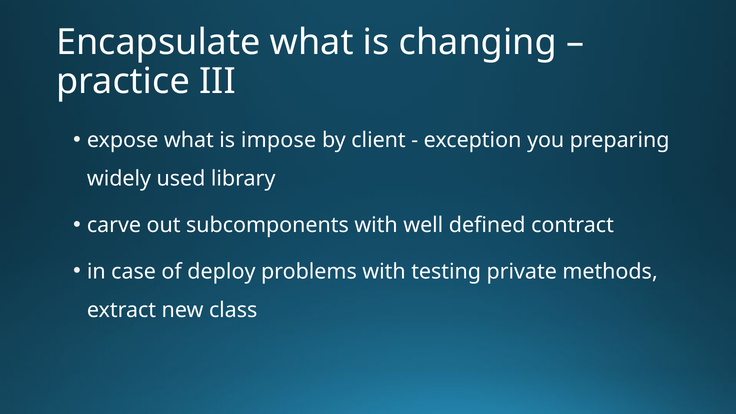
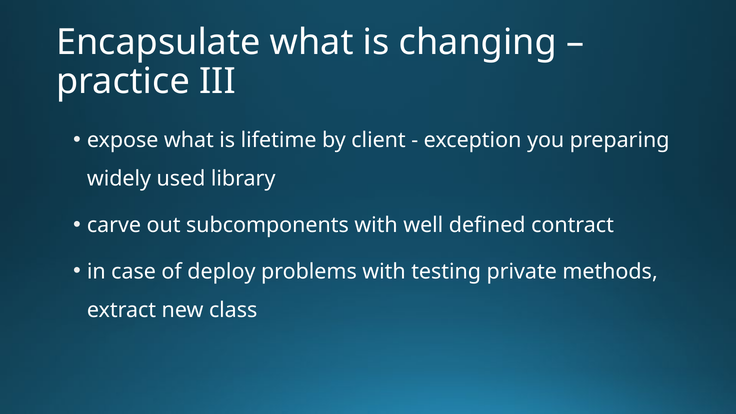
impose: impose -> lifetime
